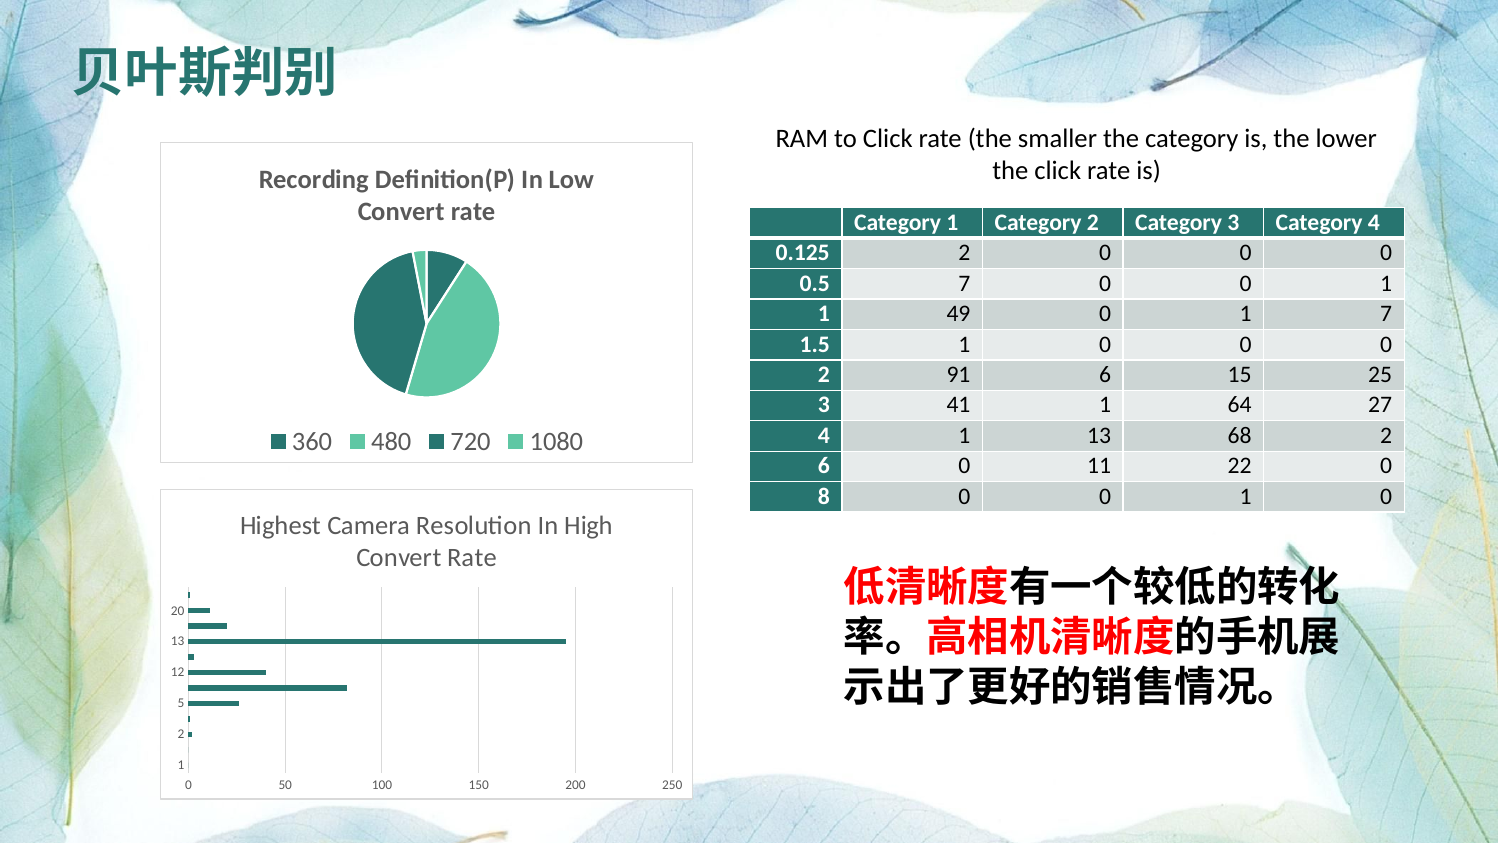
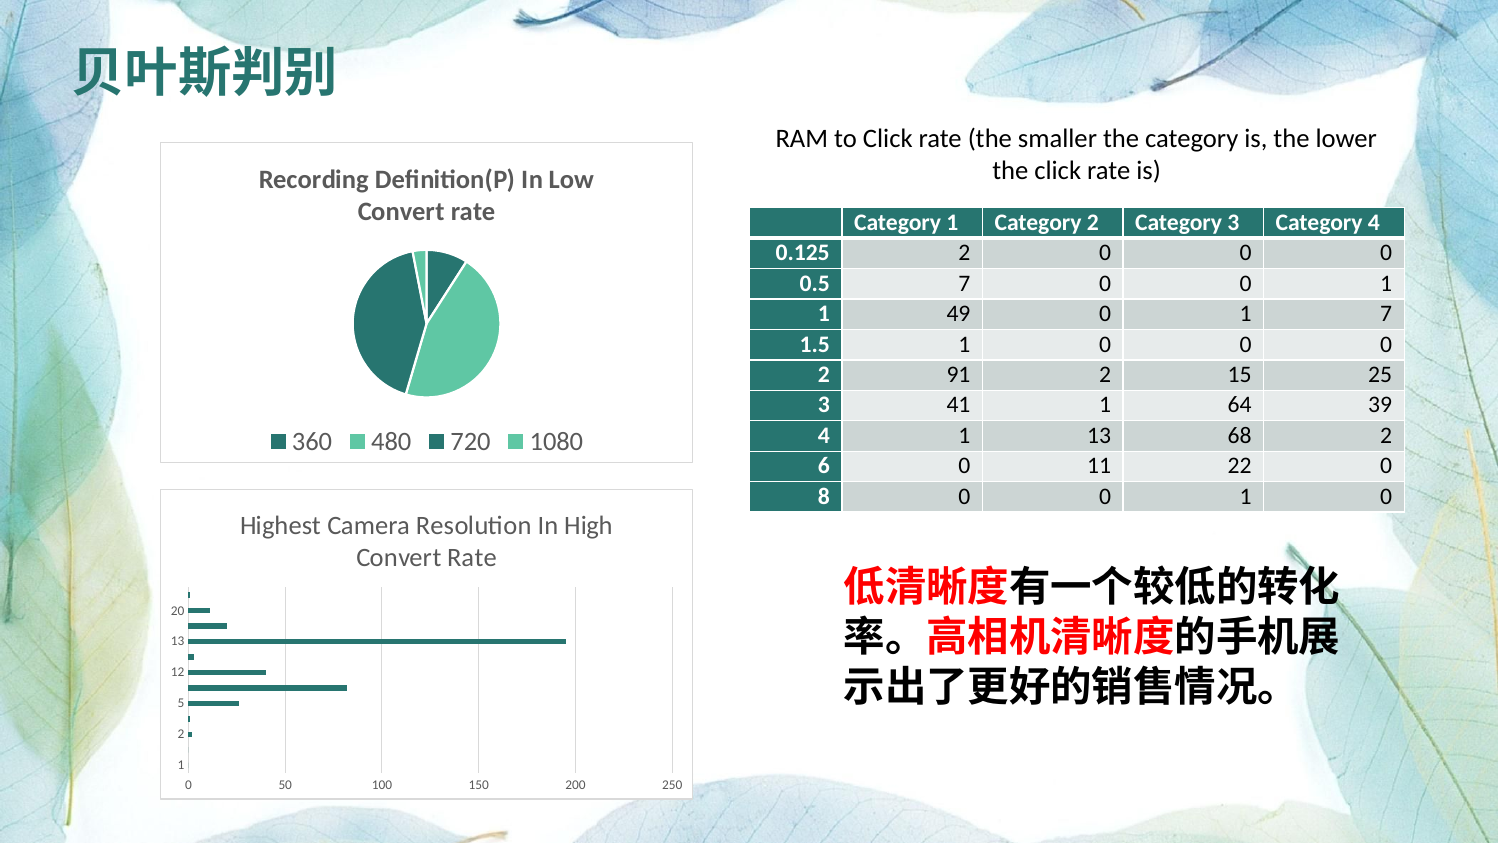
91 6: 6 -> 2
27: 27 -> 39
